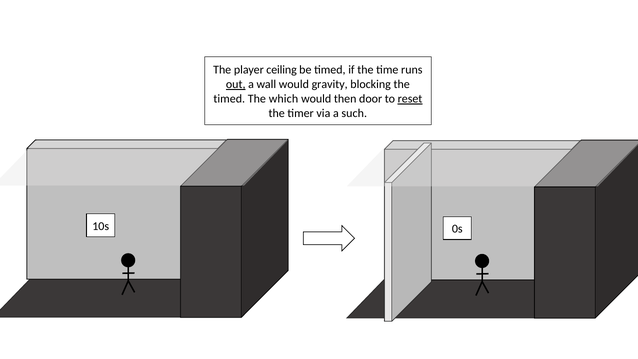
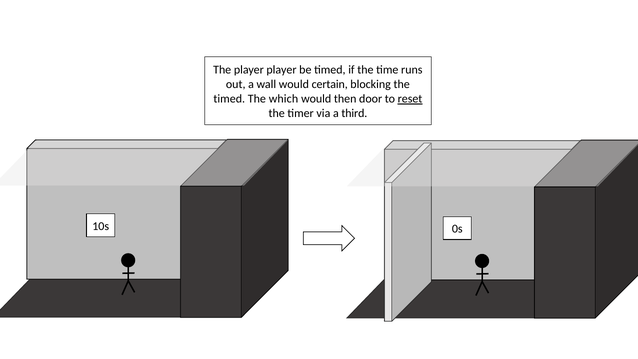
player ceiling: ceiling -> player
out underline: present -> none
gravity: gravity -> certain
such: such -> third
